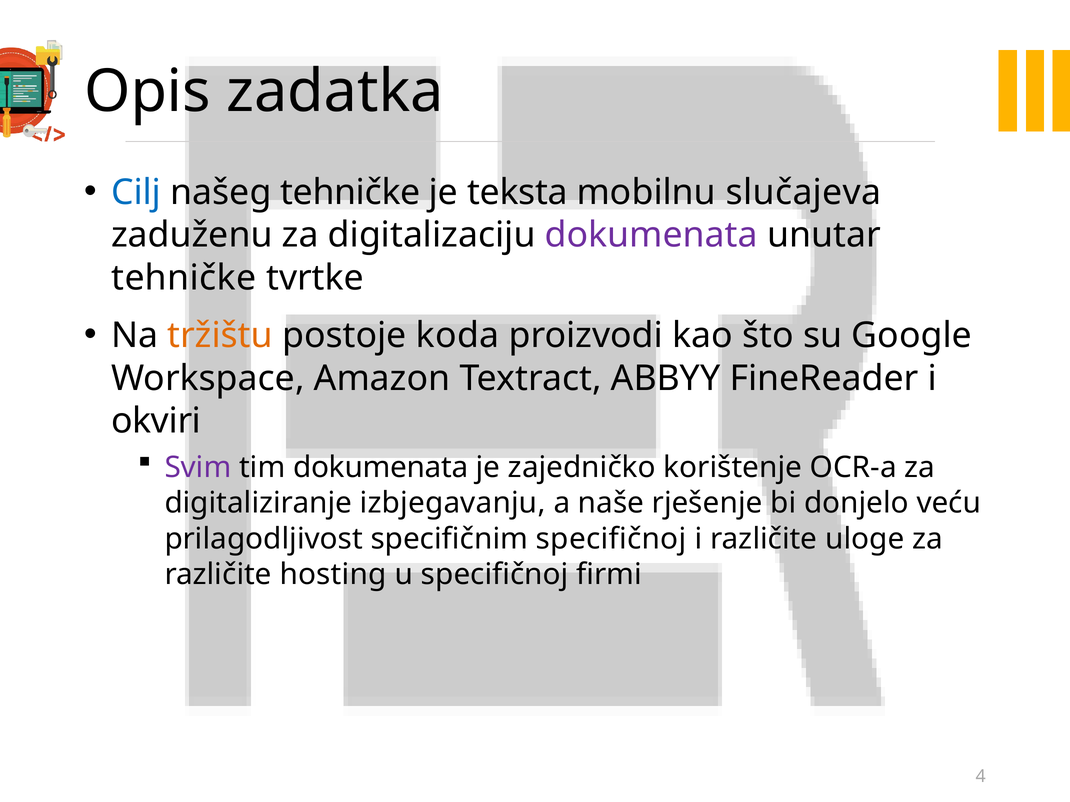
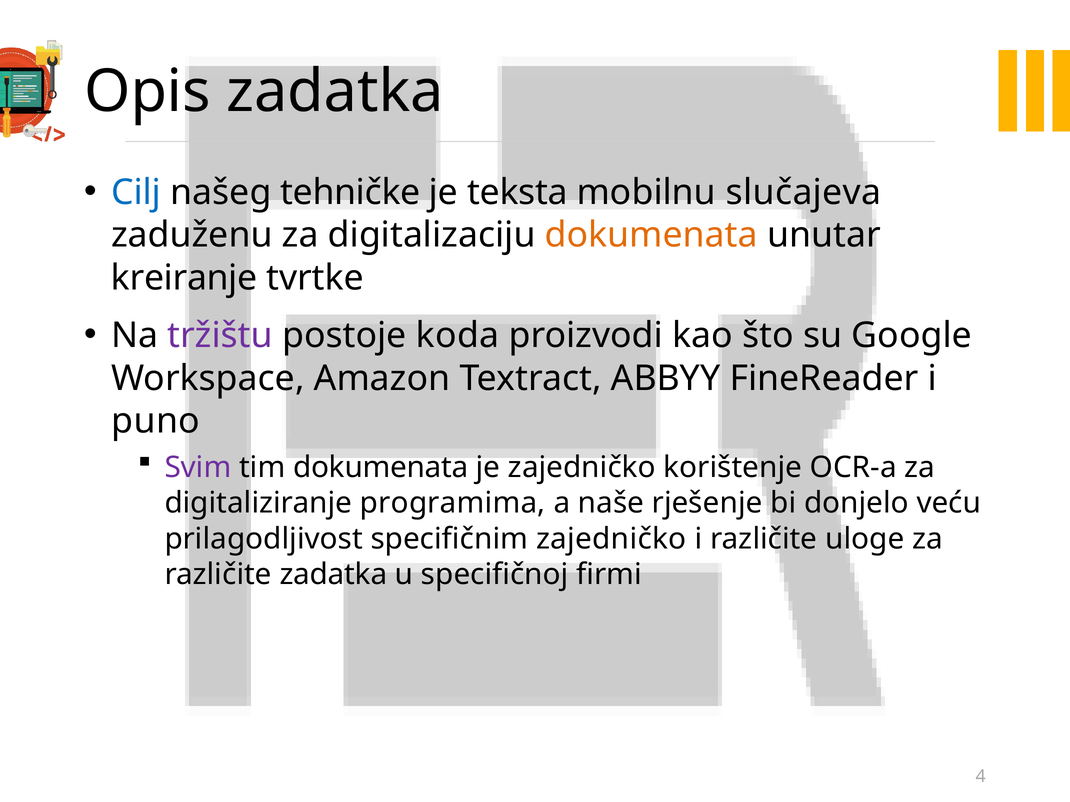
dokumenata at (651, 235) colour: purple -> orange
tehničke at (184, 278): tehničke -> kreiranje
tržištu colour: orange -> purple
okviri: okviri -> puno
izbjegavanju: izbjegavanju -> programima
specifičnim specifičnoj: specifičnoj -> zajedničko
različite hosting: hosting -> zadatka
